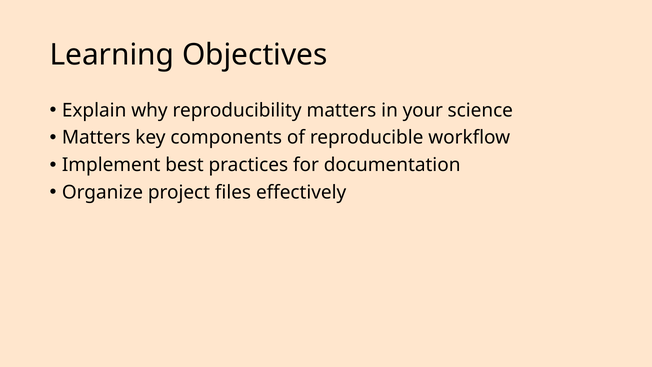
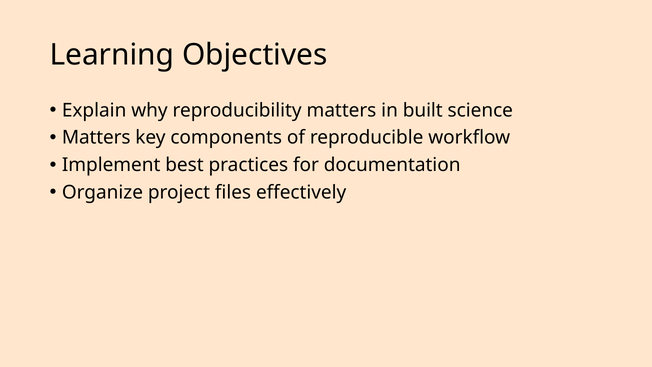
your: your -> built
